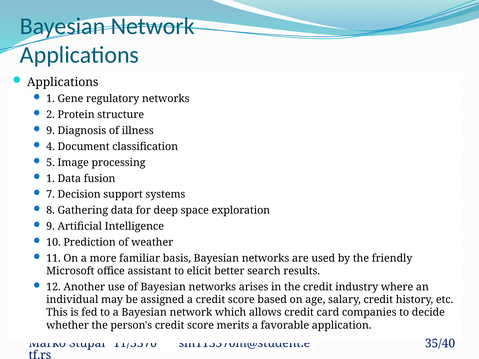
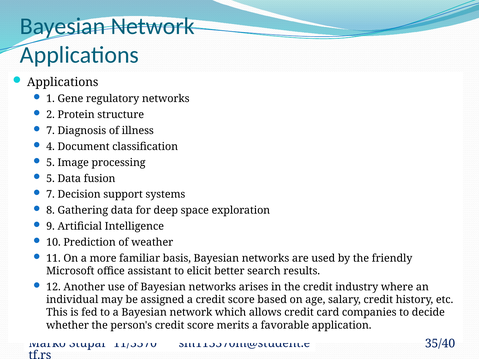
9 at (51, 131): 9 -> 7
1 at (51, 179): 1 -> 5
